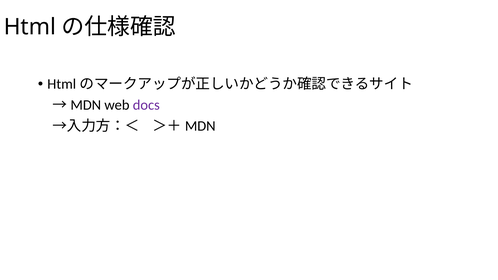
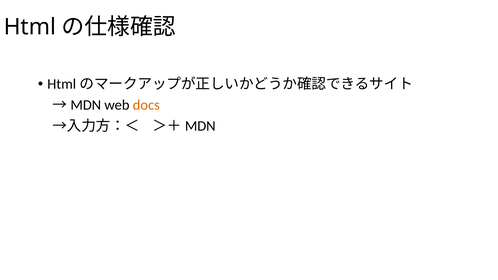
docs colour: purple -> orange
